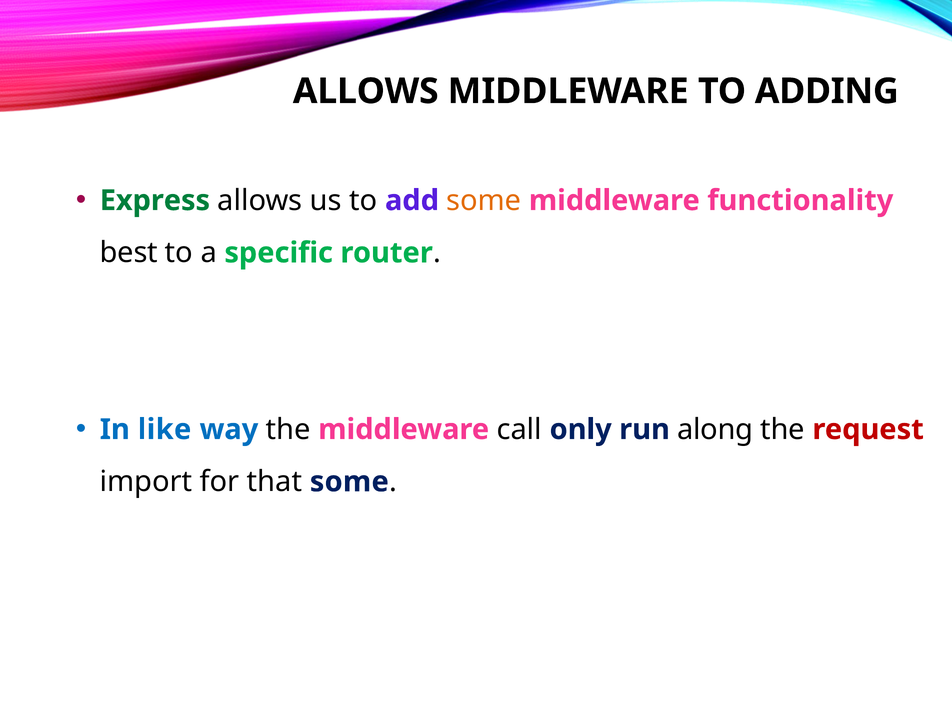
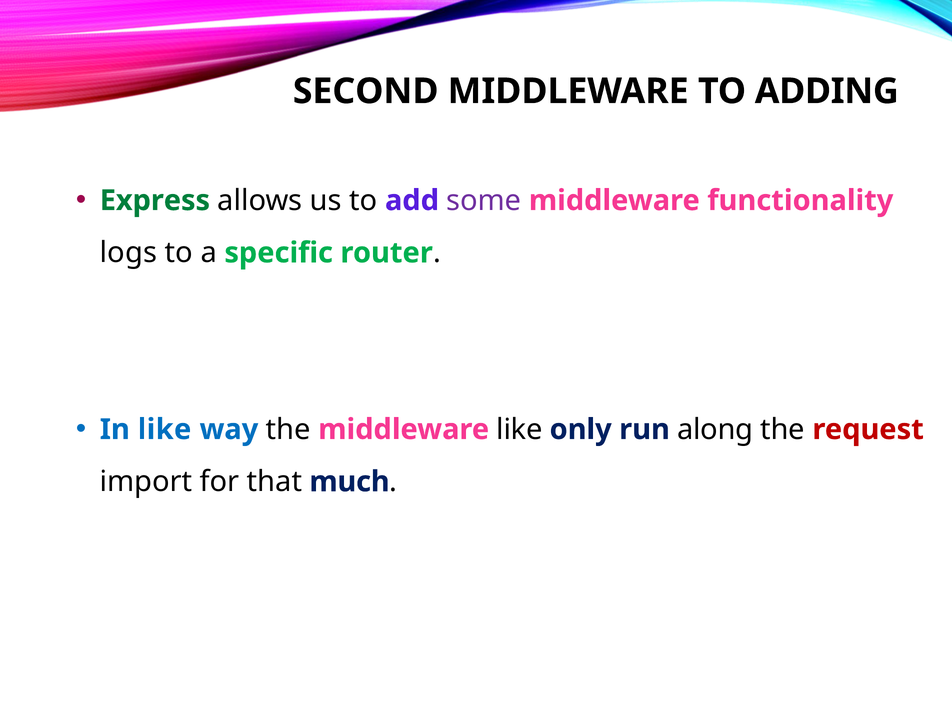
ALLOWS at (366, 91): ALLOWS -> SECOND
some at (484, 201) colour: orange -> purple
best: best -> logs
middleware call: call -> like
that some: some -> much
